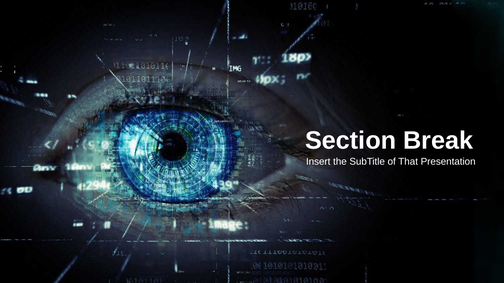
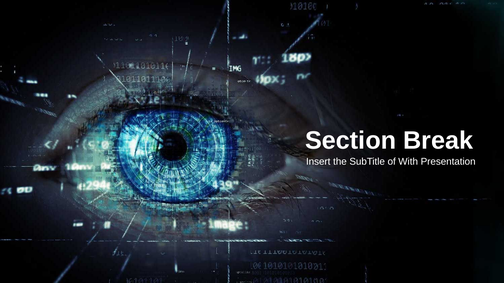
That: That -> With
